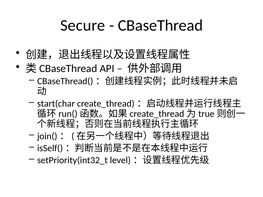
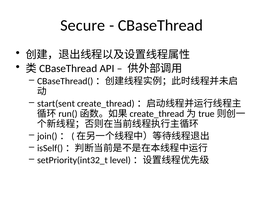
start(char: start(char -> start(sent
